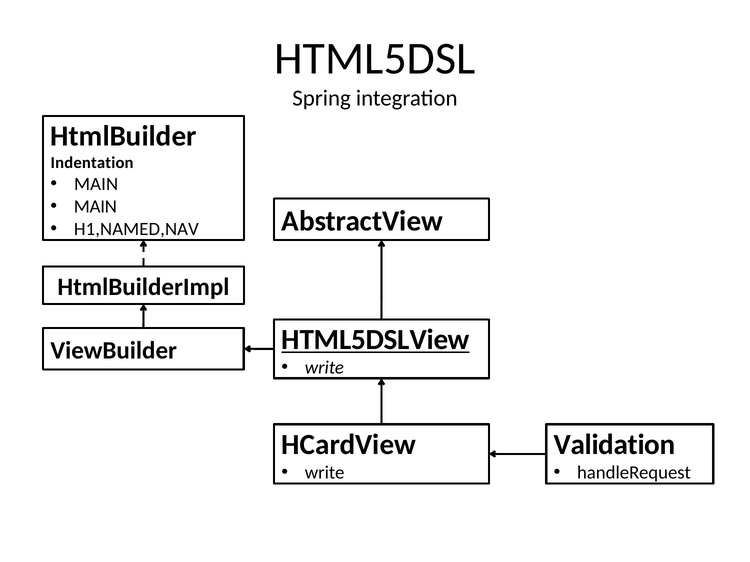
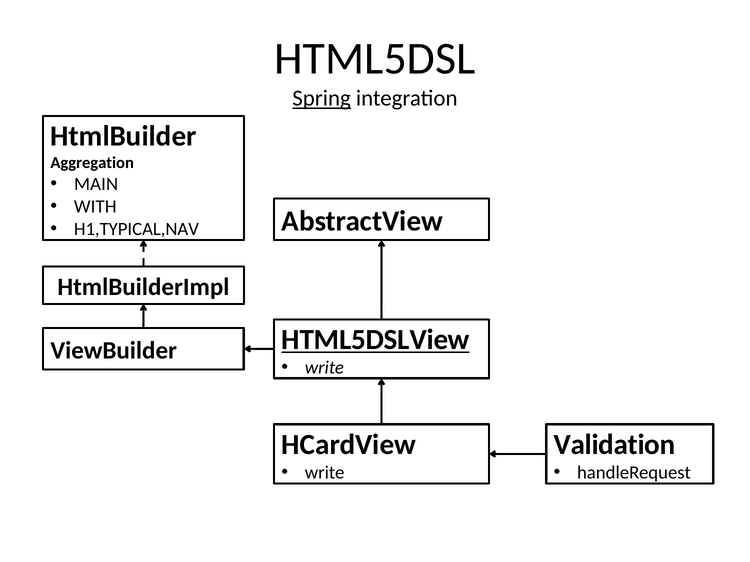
Spring underline: none -> present
Indentation: Indentation -> Aggregation
MAIN at (95, 207): MAIN -> WITH
H1,NAMED,NAV: H1,NAMED,NAV -> H1,TYPICAL,NAV
